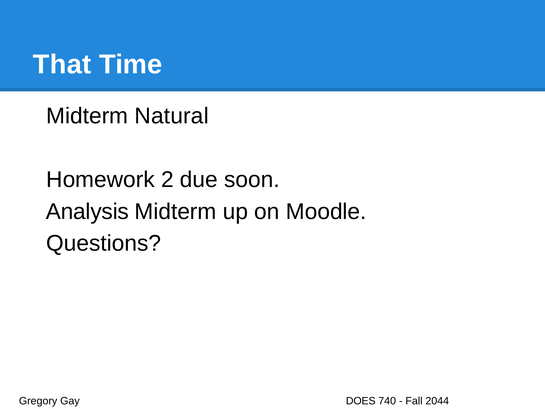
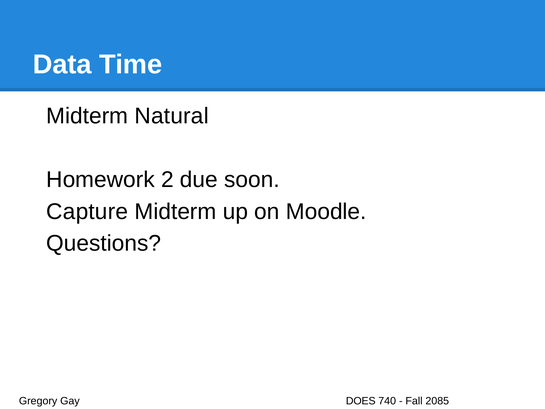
That: That -> Data
Analysis: Analysis -> Capture
2044: 2044 -> 2085
